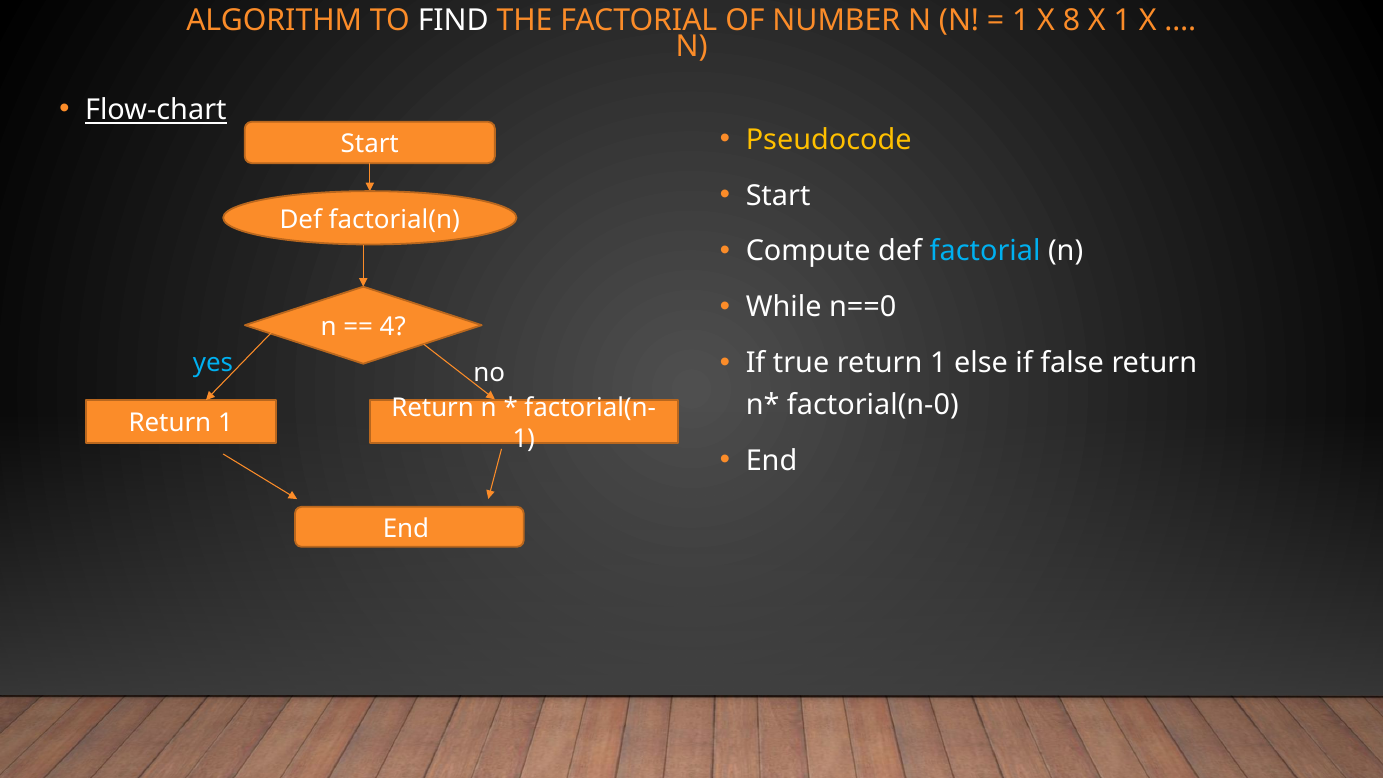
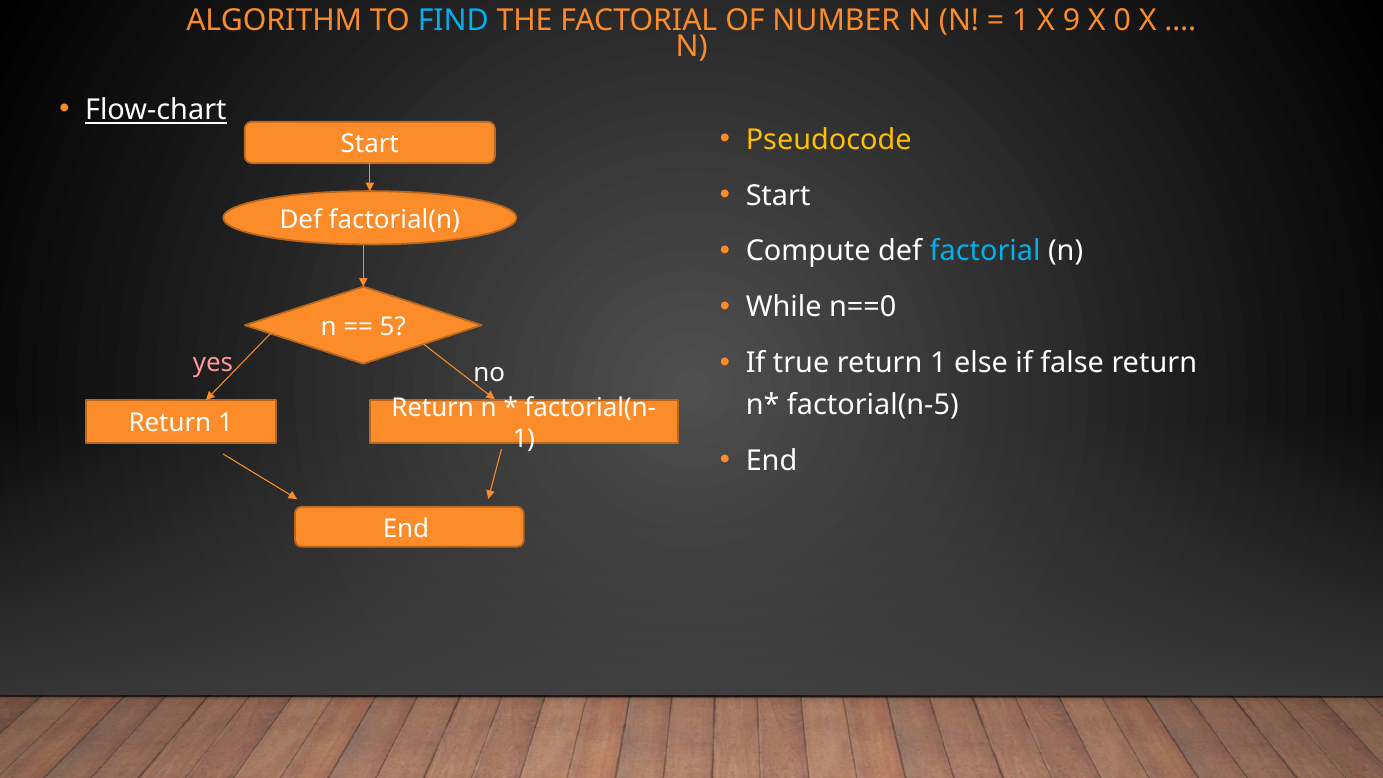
FIND colour: white -> light blue
8: 8 -> 9
X 1: 1 -> 0
4: 4 -> 5
yes colour: light blue -> pink
factorial(n-0: factorial(n-0 -> factorial(n-5
